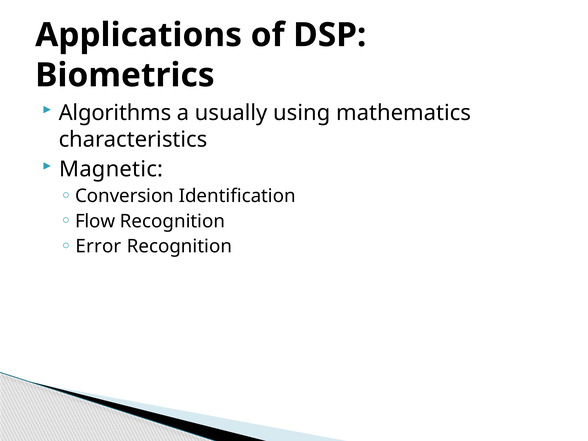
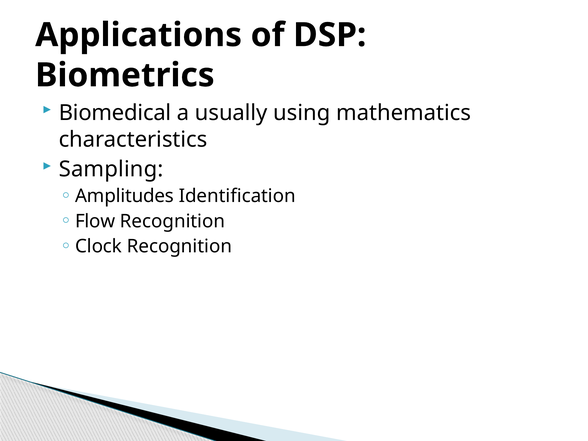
Algorithms: Algorithms -> Biomedical
Magnetic: Magnetic -> Sampling
Conversion: Conversion -> Amplitudes
Error: Error -> Clock
